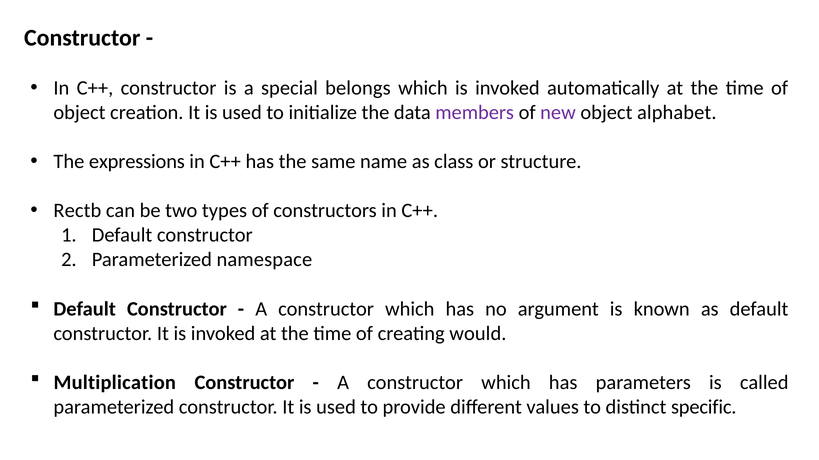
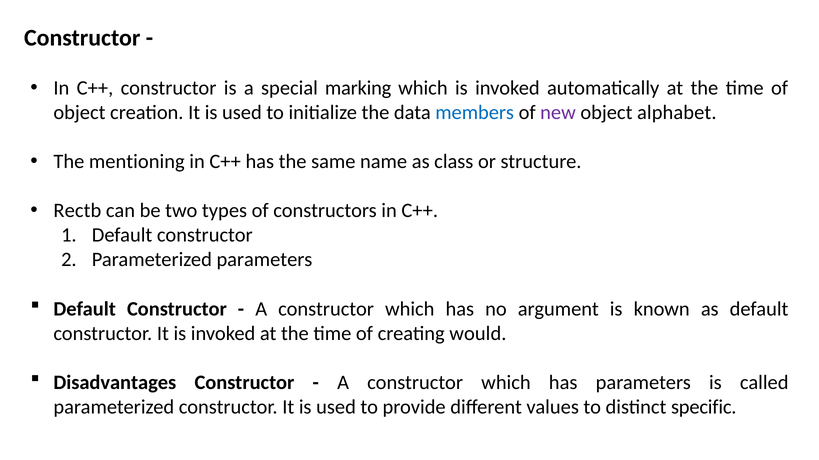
belongs: belongs -> marking
members colour: purple -> blue
expressions: expressions -> mentioning
Parameterized namespace: namespace -> parameters
Multiplication: Multiplication -> Disadvantages
